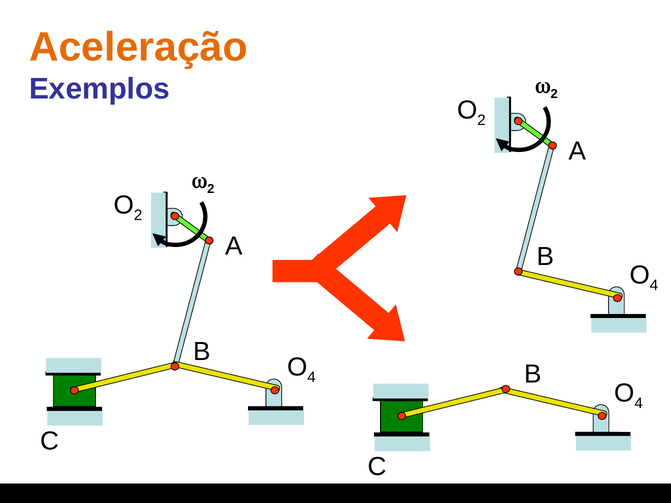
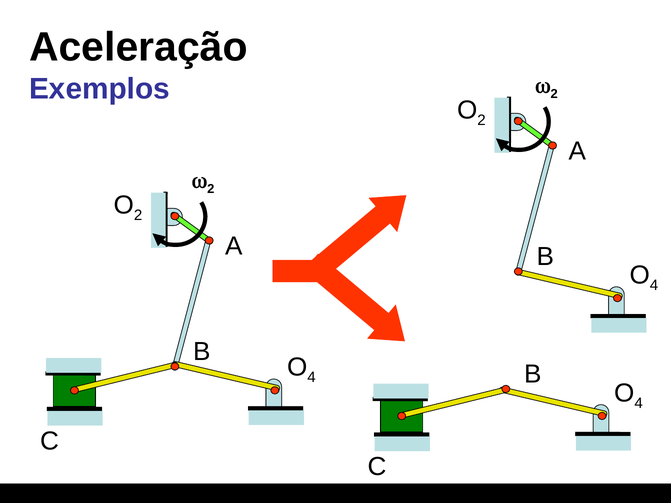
Aceleração colour: orange -> black
